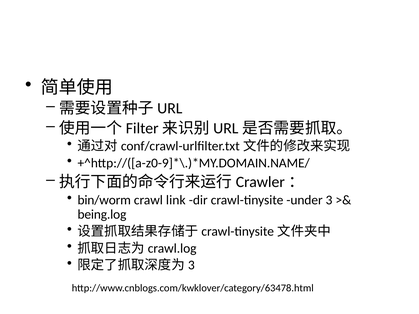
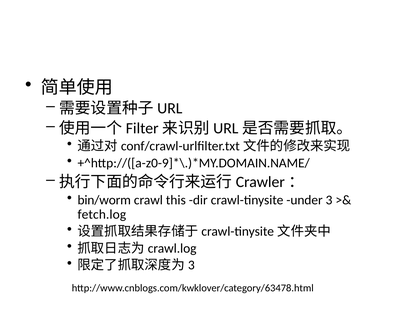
link: link -> this
being.log: being.log -> fetch.log
